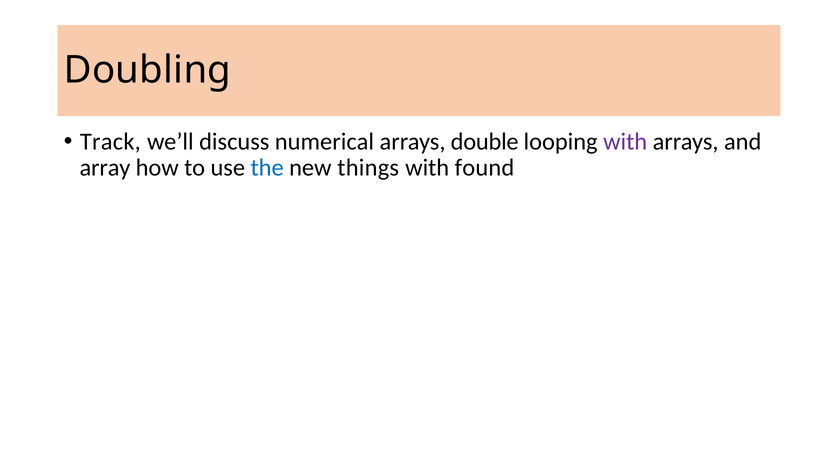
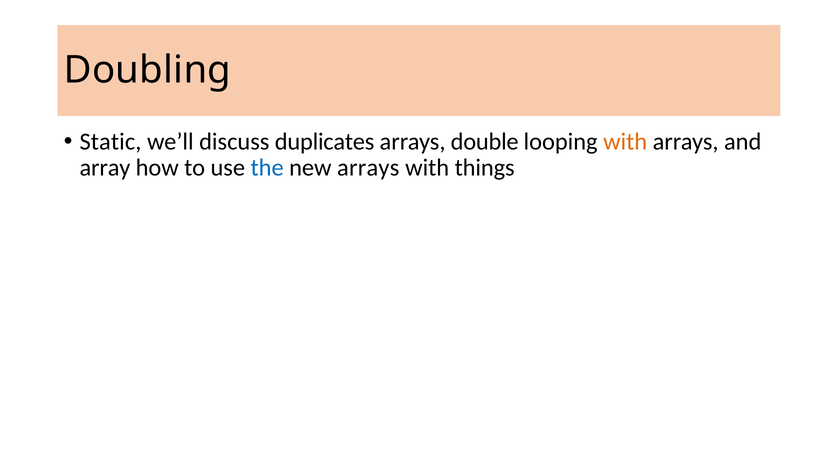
Track: Track -> Static
numerical: numerical -> duplicates
with at (625, 142) colour: purple -> orange
new things: things -> arrays
found: found -> things
